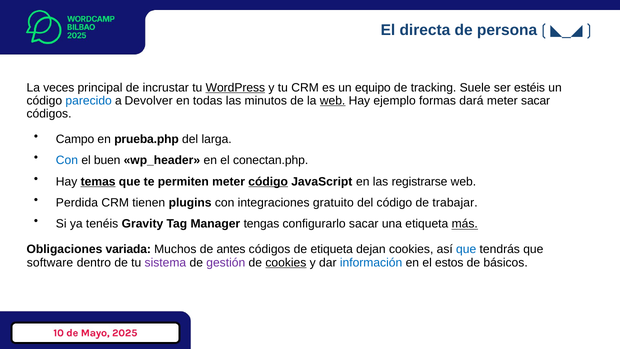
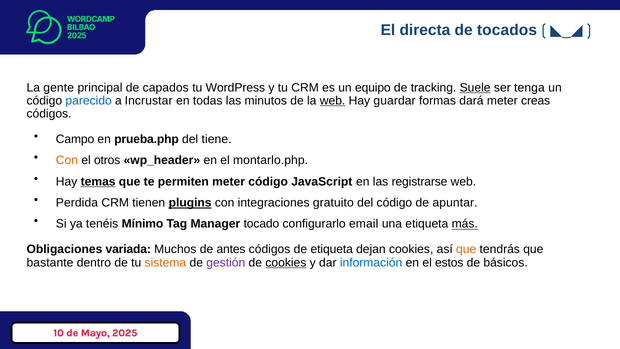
persona: persona -> tocados
veces: veces -> gente
incrustar: incrustar -> capados
WordPress underline: present -> none
Suele underline: none -> present
estéis: estéis -> tenga
Devolver: Devolver -> Incrustar
ejemplo: ejemplo -> guardar
meter sacar: sacar -> creas
larga: larga -> tiene
Con at (67, 160) colour: blue -> orange
buen: buen -> otros
conectan.php: conectan.php -> montarlo.php
código at (268, 181) underline: present -> none
plugins underline: none -> present
trabajar: trabajar -> apuntar
Gravity: Gravity -> Mínimo
tengas: tengas -> tocado
configurarlo sacar: sacar -> email
que at (466, 249) colour: blue -> orange
software: software -> bastante
sistema colour: purple -> orange
